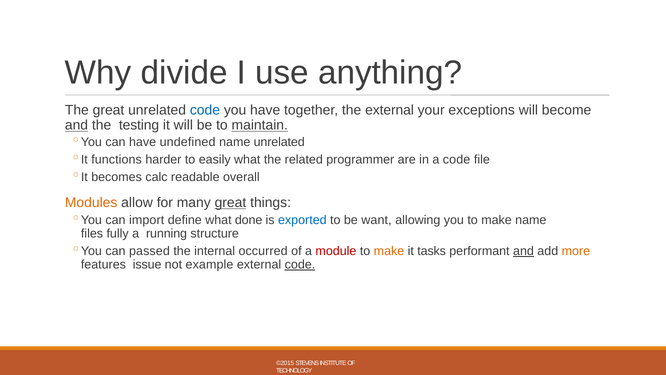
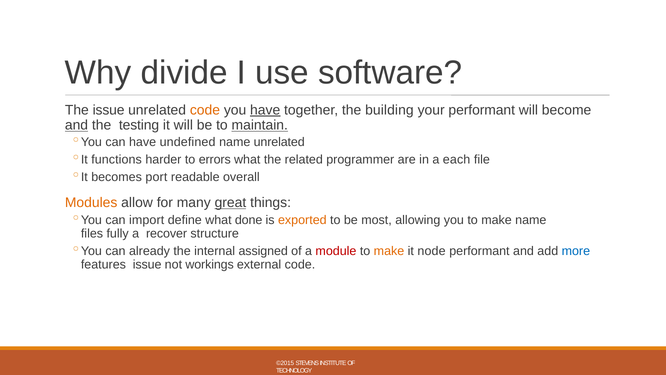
anything: anything -> software
The great: great -> issue
code at (205, 110) colour: blue -> orange
have at (265, 110) underline: none -> present
the external: external -> building
your exceptions: exceptions -> performant
easily: easily -> errors
a code: code -> each
calc: calc -> port
exported colour: blue -> orange
want: want -> most
running: running -> recover
passed: passed -> already
occurred: occurred -> assigned
tasks: tasks -> node
and at (524, 251) underline: present -> none
more colour: orange -> blue
example: example -> workings
code at (300, 264) underline: present -> none
